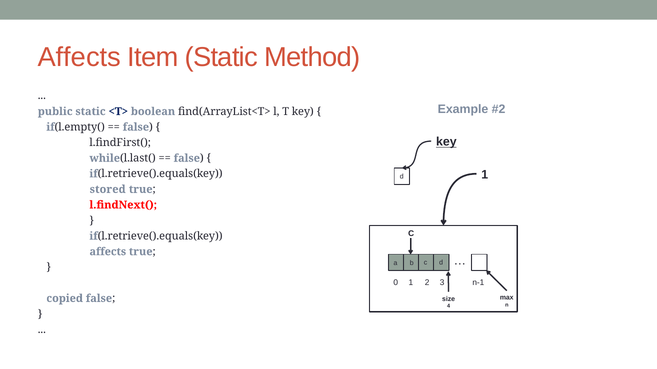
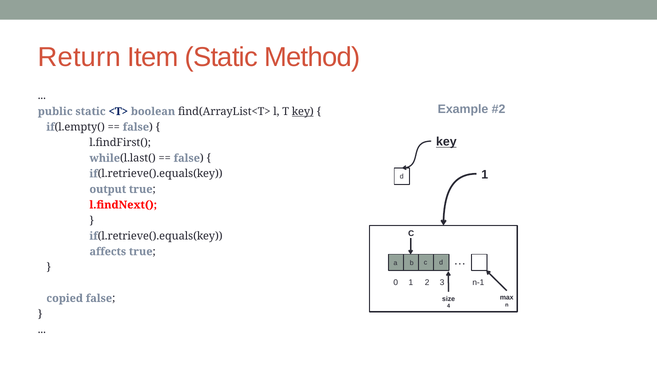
Affects at (79, 57): Affects -> Return
key at (303, 112) underline: none -> present
stored: stored -> output
